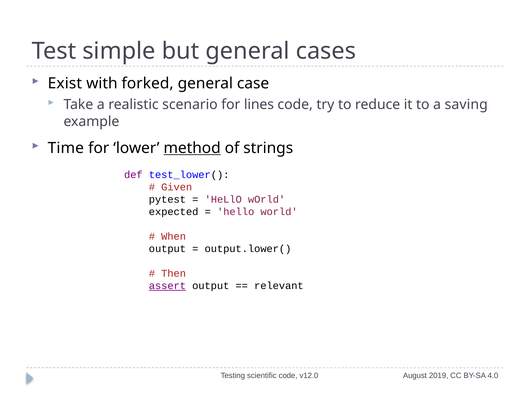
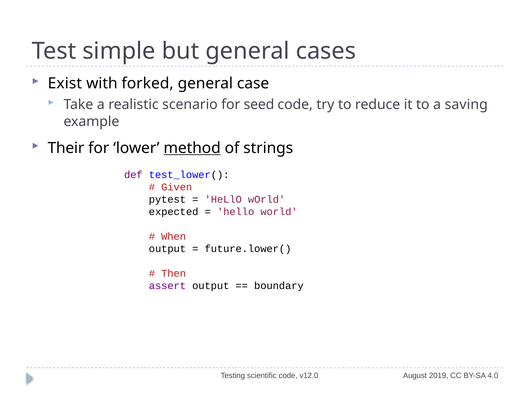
lines: lines -> seed
Time: Time -> Their
output.lower(: output.lower( -> future.lower(
assert underline: present -> none
relevant: relevant -> boundary
